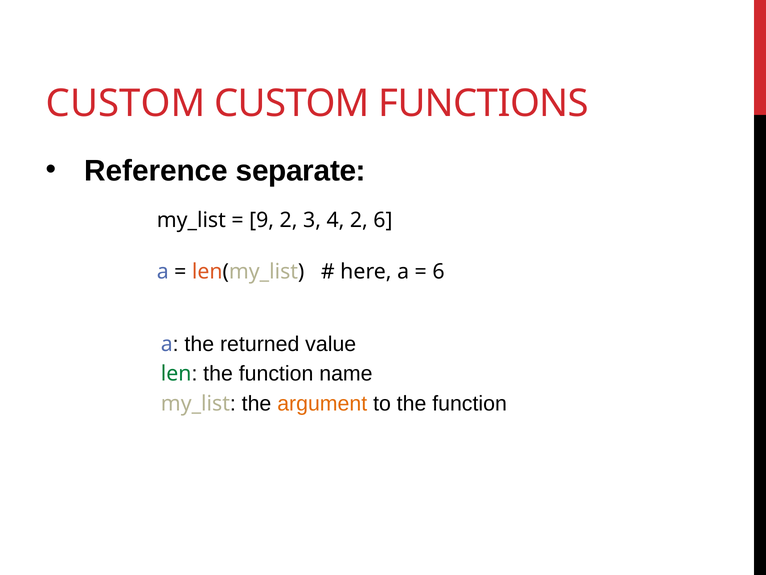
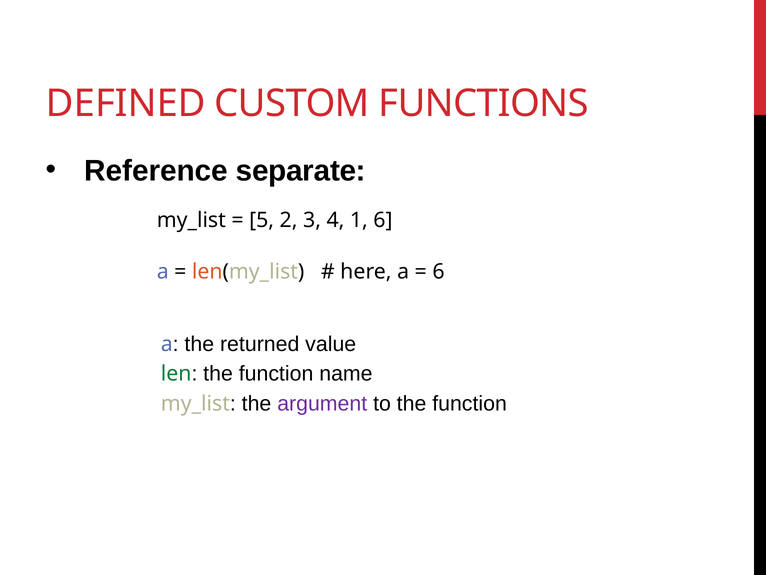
CUSTOM at (126, 104): CUSTOM -> DEFINED
9: 9 -> 5
4 2: 2 -> 1
argument colour: orange -> purple
